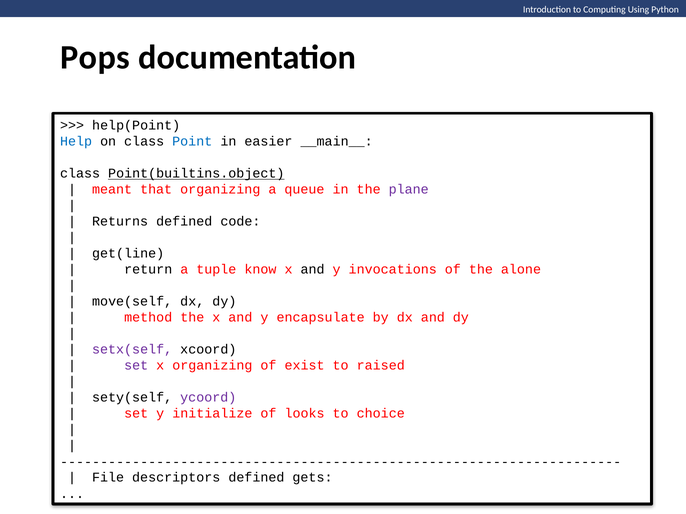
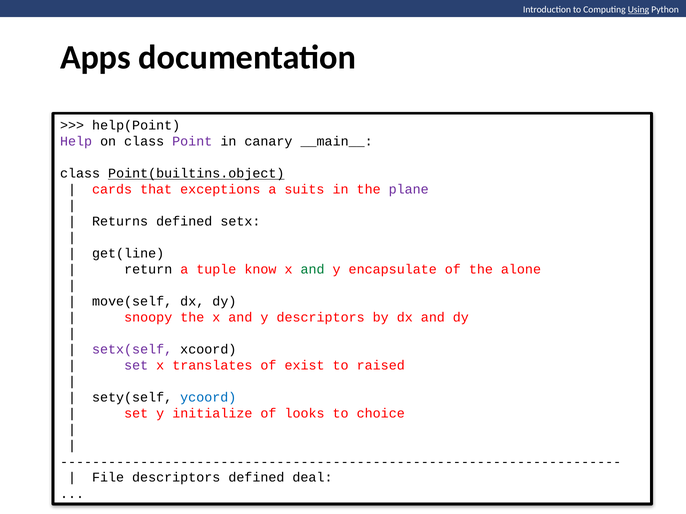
Using underline: none -> present
Pops: Pops -> Apps
Help colour: blue -> purple
Point colour: blue -> purple
easier: easier -> canary
meant: meant -> cards
that organizing: organizing -> exceptions
queue: queue -> suits
code: code -> setx
and at (313, 270) colour: black -> green
invocations: invocations -> encapsulate
method: method -> snoopy
y encapsulate: encapsulate -> descriptors
x organizing: organizing -> translates
ycoord colour: purple -> blue
gets: gets -> deal
